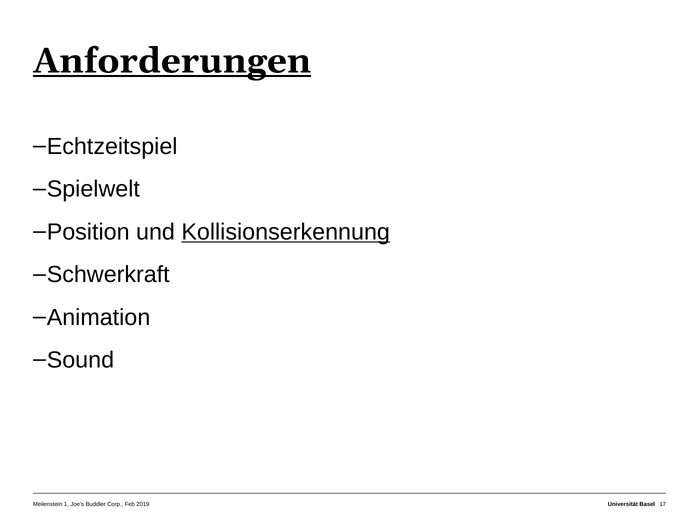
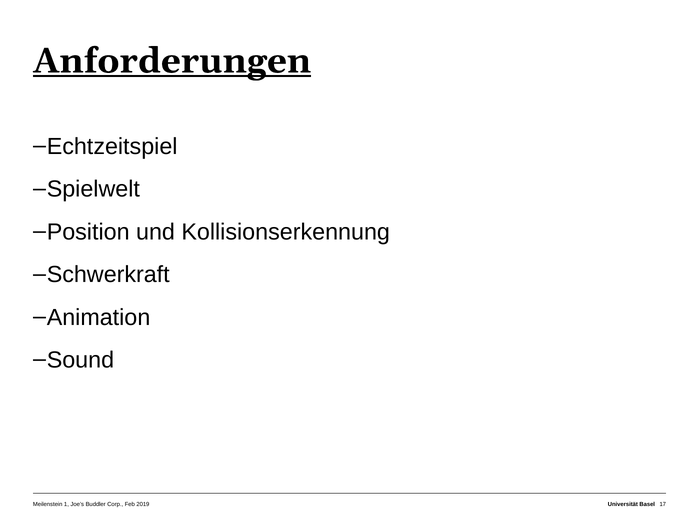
Kollisionserkennung underline: present -> none
